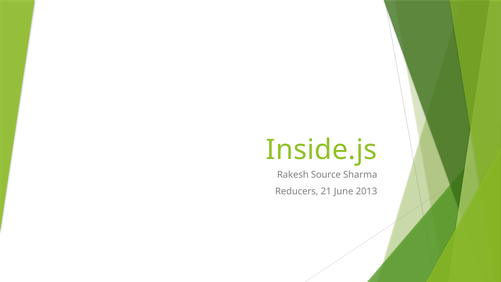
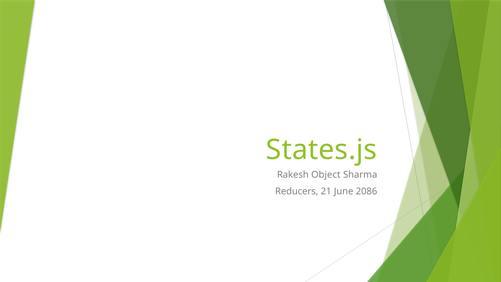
Inside.js: Inside.js -> States.js
Source: Source -> Object
2013: 2013 -> 2086
